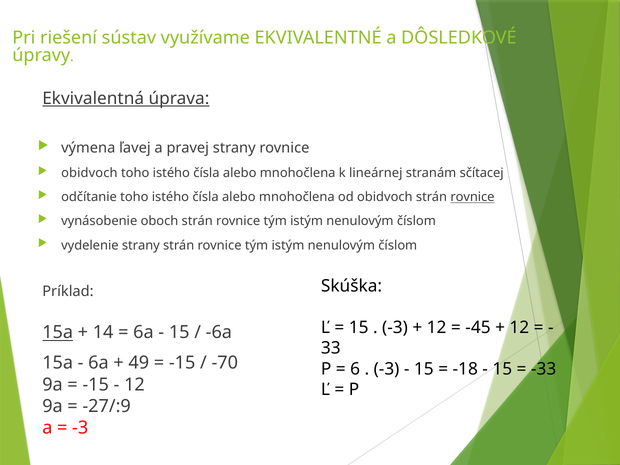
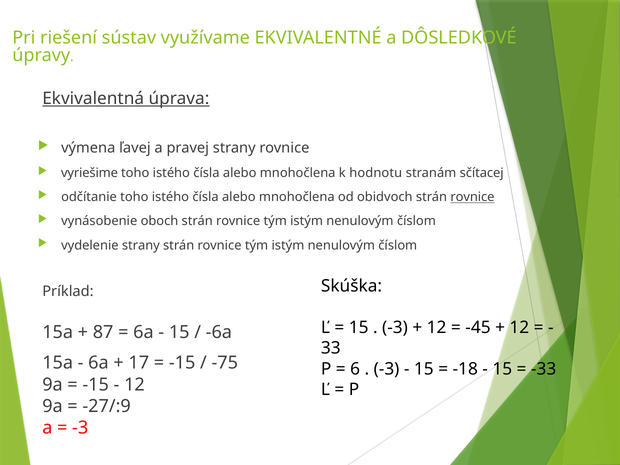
obidvoch at (89, 173): obidvoch -> vyriešime
lineárnej: lineárnej -> hodnotu
15a at (58, 333) underline: present -> none
14: 14 -> 87
49: 49 -> 17
-70: -70 -> -75
